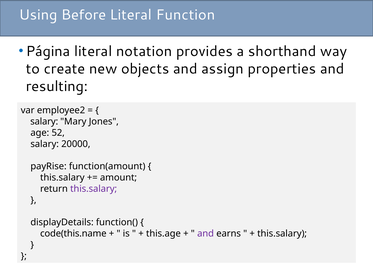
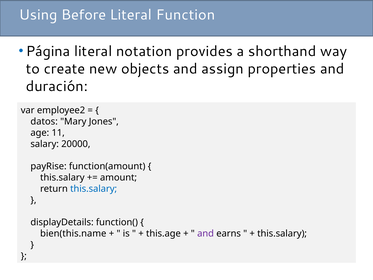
resulting: resulting -> duración
salary at (44, 122): salary -> datos
52: 52 -> 11
this.salary at (94, 189) colour: purple -> blue
code(this.name: code(this.name -> bien(this.name
